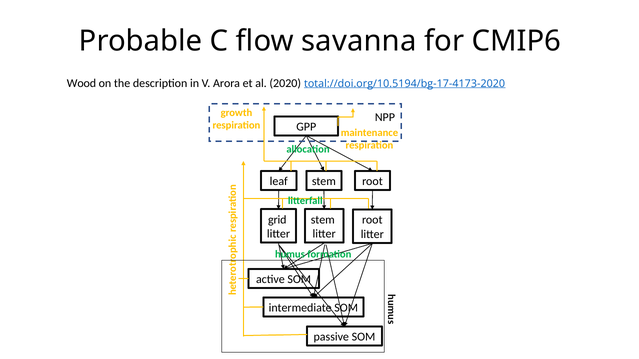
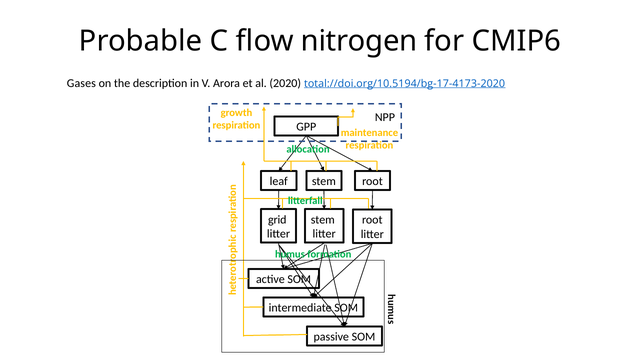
savanna: savanna -> nitrogen
Wood: Wood -> Gases
